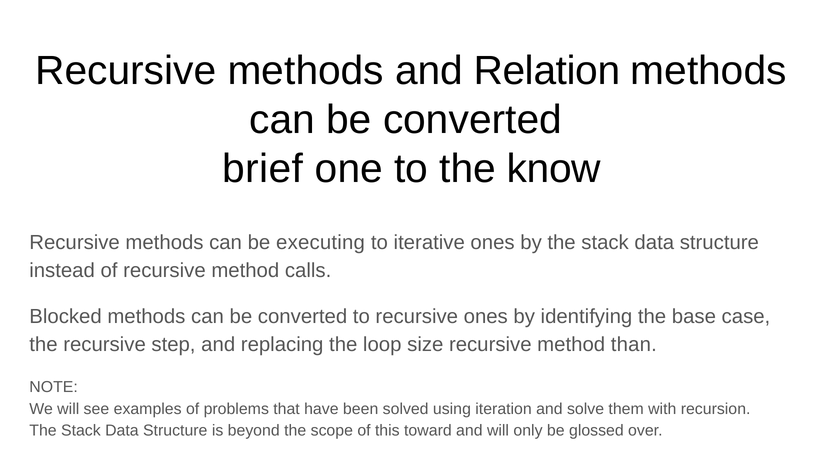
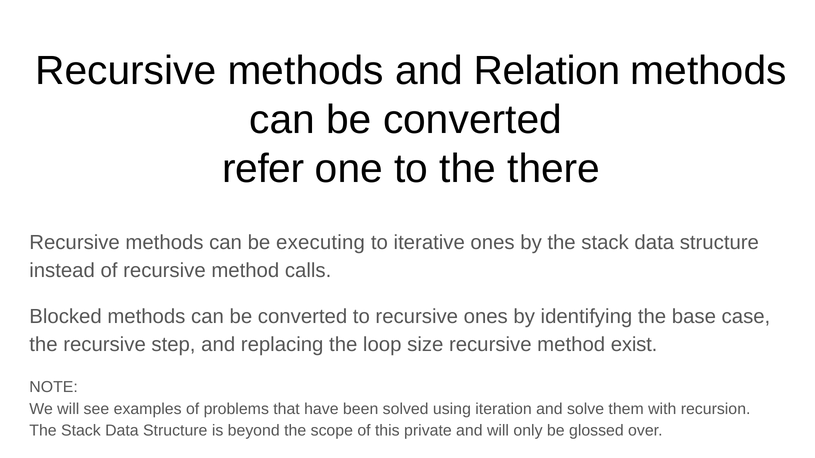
brief: brief -> refer
know: know -> there
than: than -> exist
toward: toward -> private
